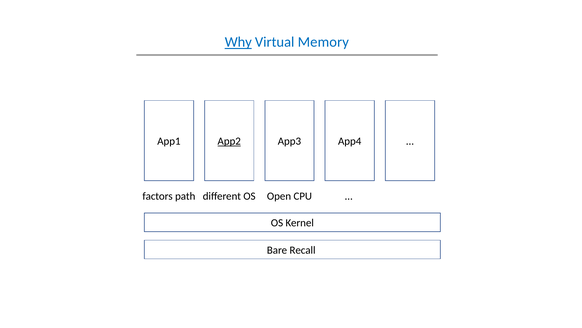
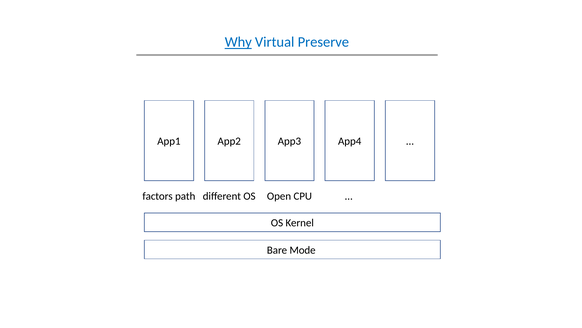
Memory: Memory -> Preserve
App2 underline: present -> none
Recall: Recall -> Mode
